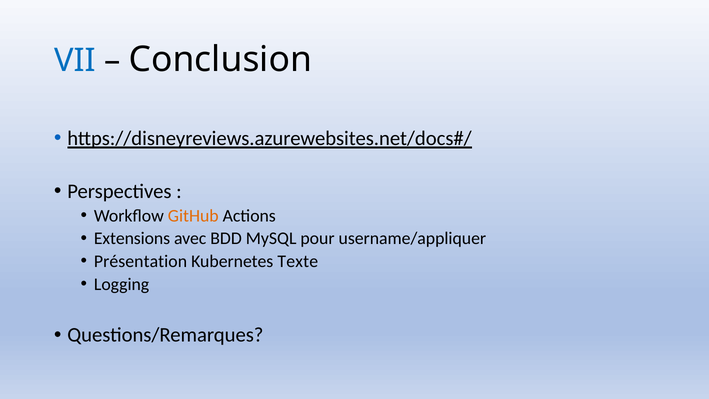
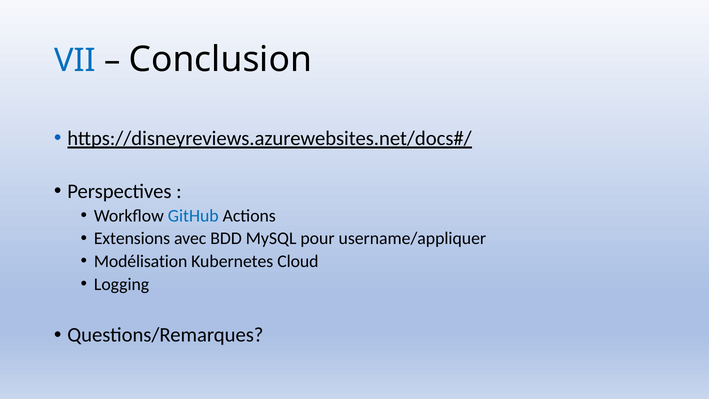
GitHub colour: orange -> blue
Présentation: Présentation -> Modélisation
Texte: Texte -> Cloud
